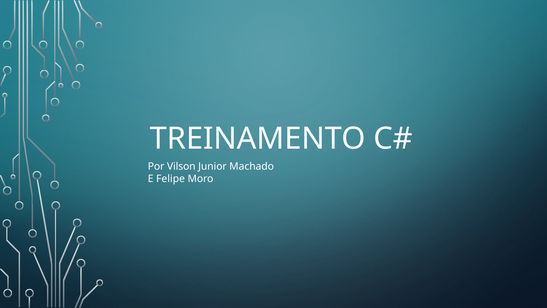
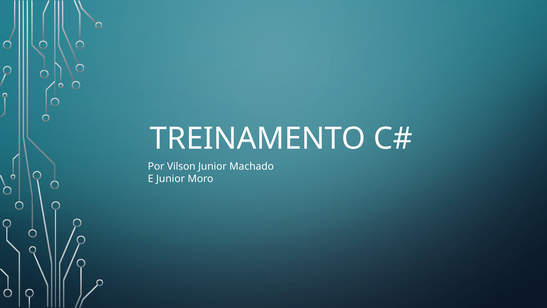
E Felipe: Felipe -> Junior
